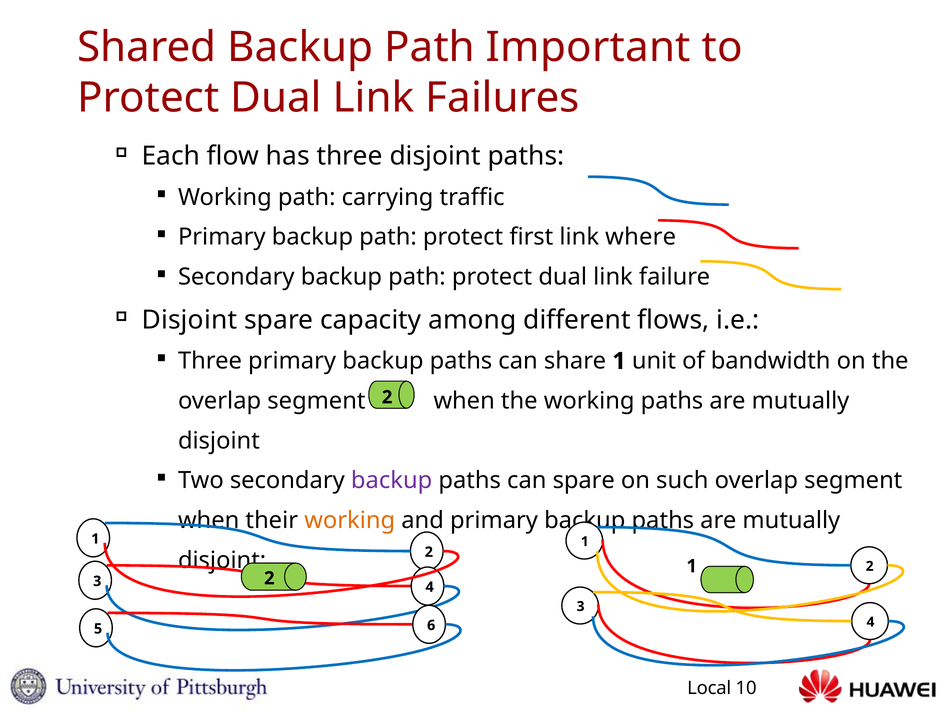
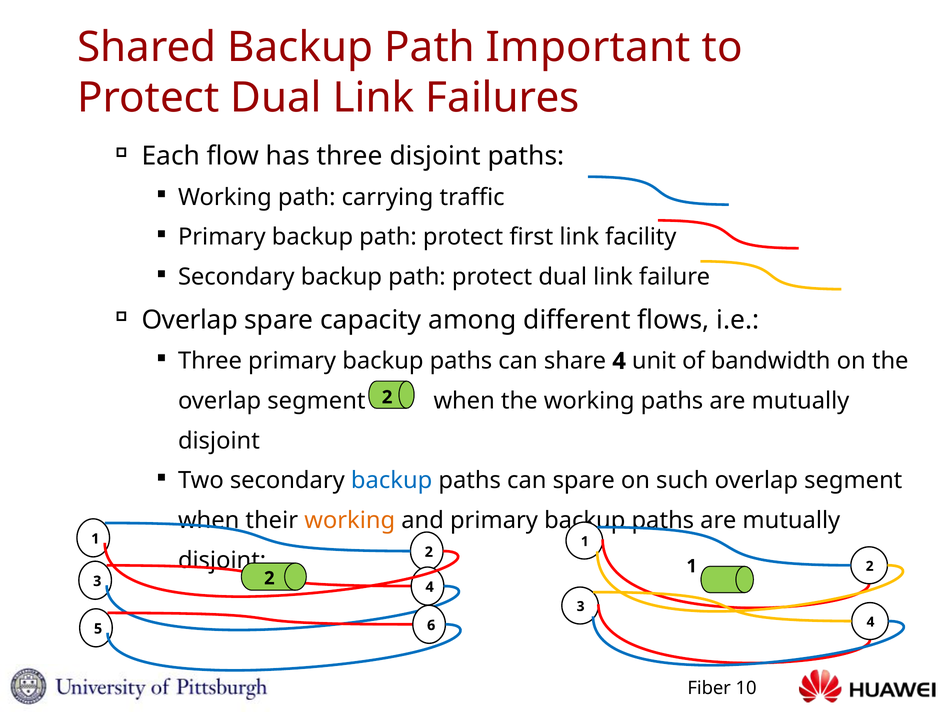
where: where -> facility
Disjoint at (189, 320): Disjoint -> Overlap
share 1: 1 -> 4
backup at (392, 481) colour: purple -> blue
Local: Local -> Fiber
